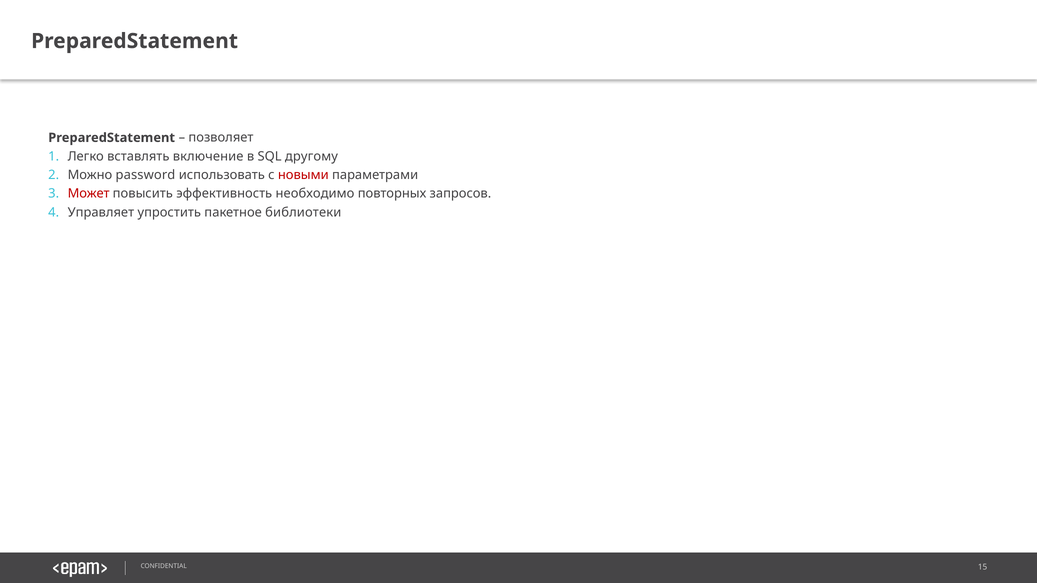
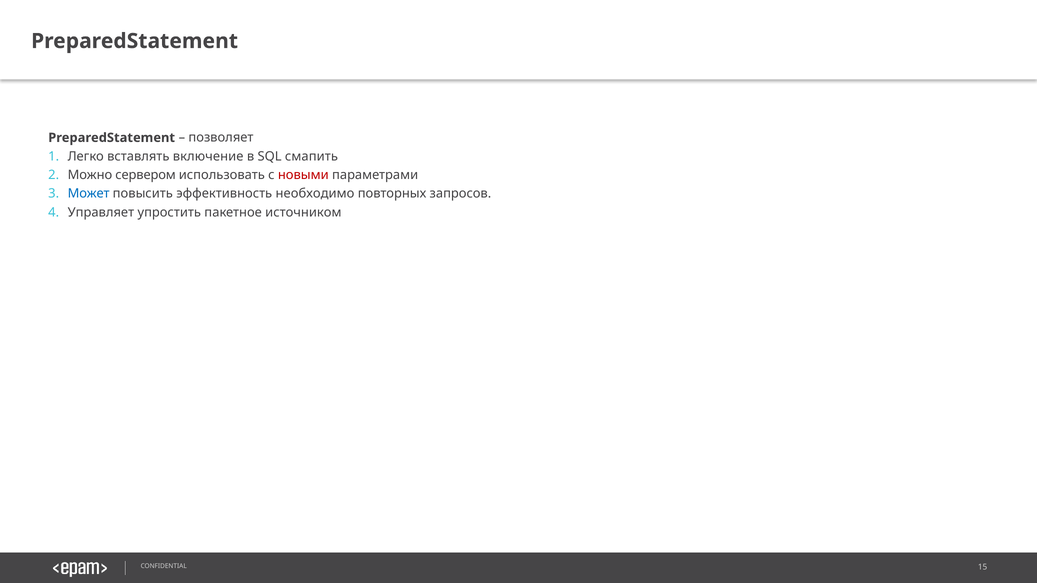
другому: другому -> смапить
password: password -> сервером
Может colour: red -> blue
библиотеки: библиотеки -> источником
